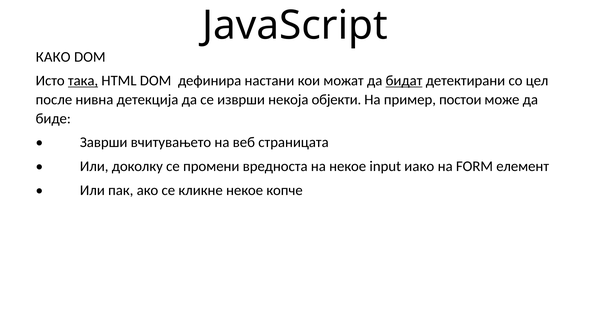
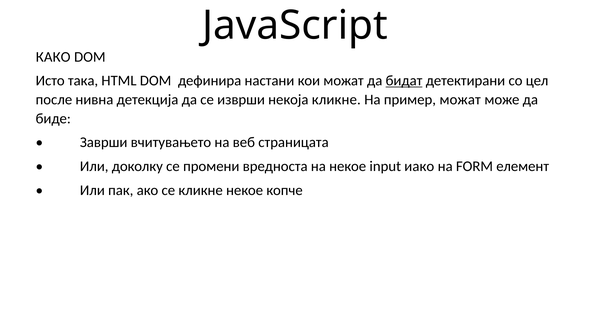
така underline: present -> none
некоја објекти: објекти -> кликне
пример постои: постои -> можат
